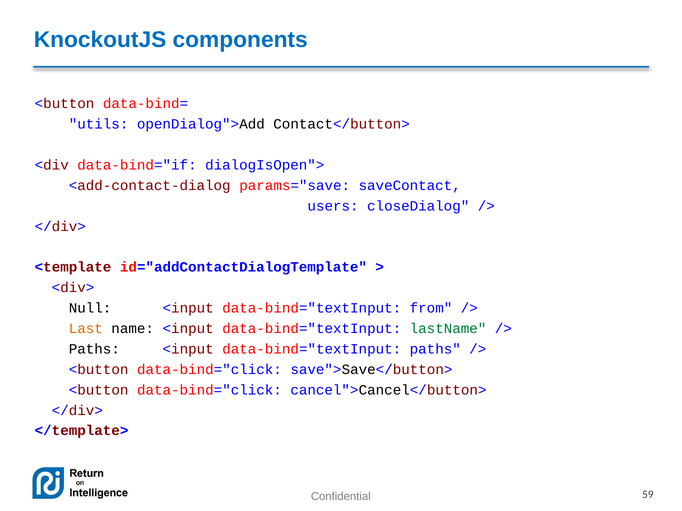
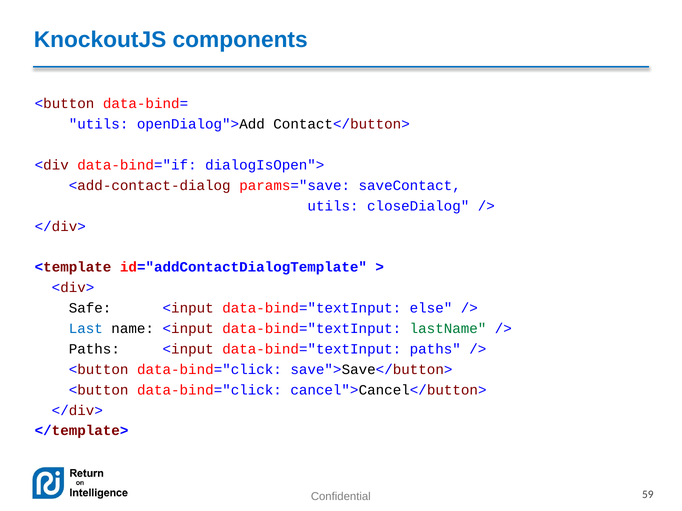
users at (333, 206): users -> utils
Null: Null -> Safe
from: from -> else
Last colour: orange -> blue
